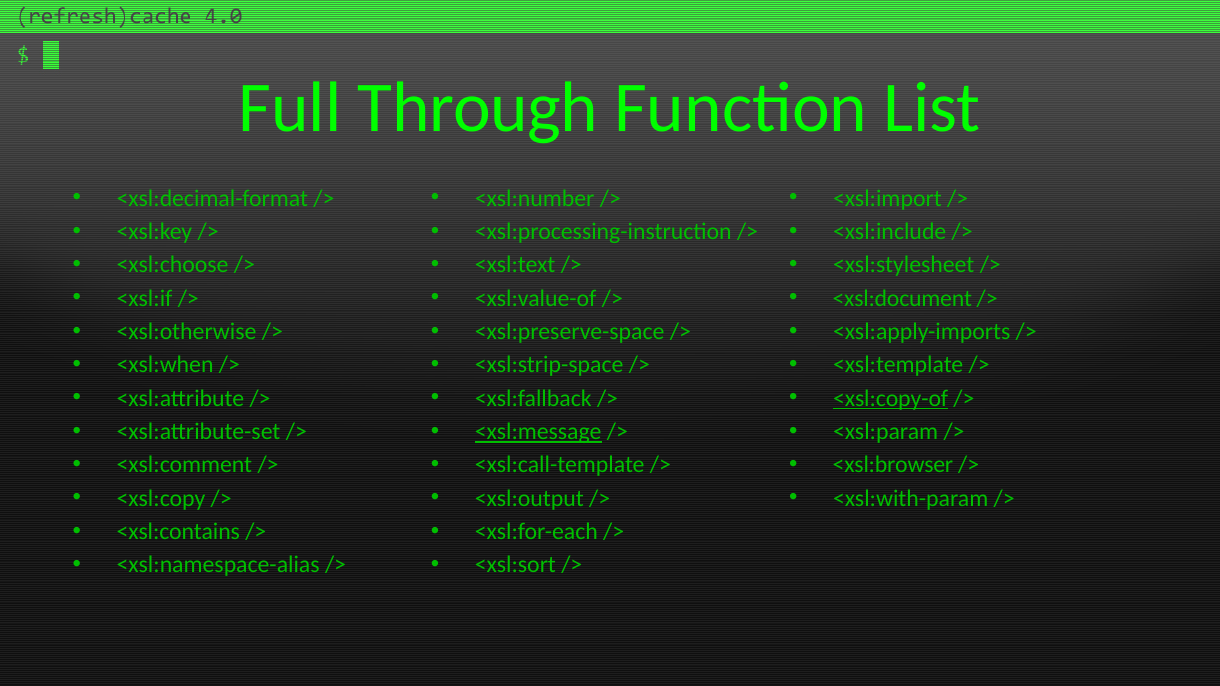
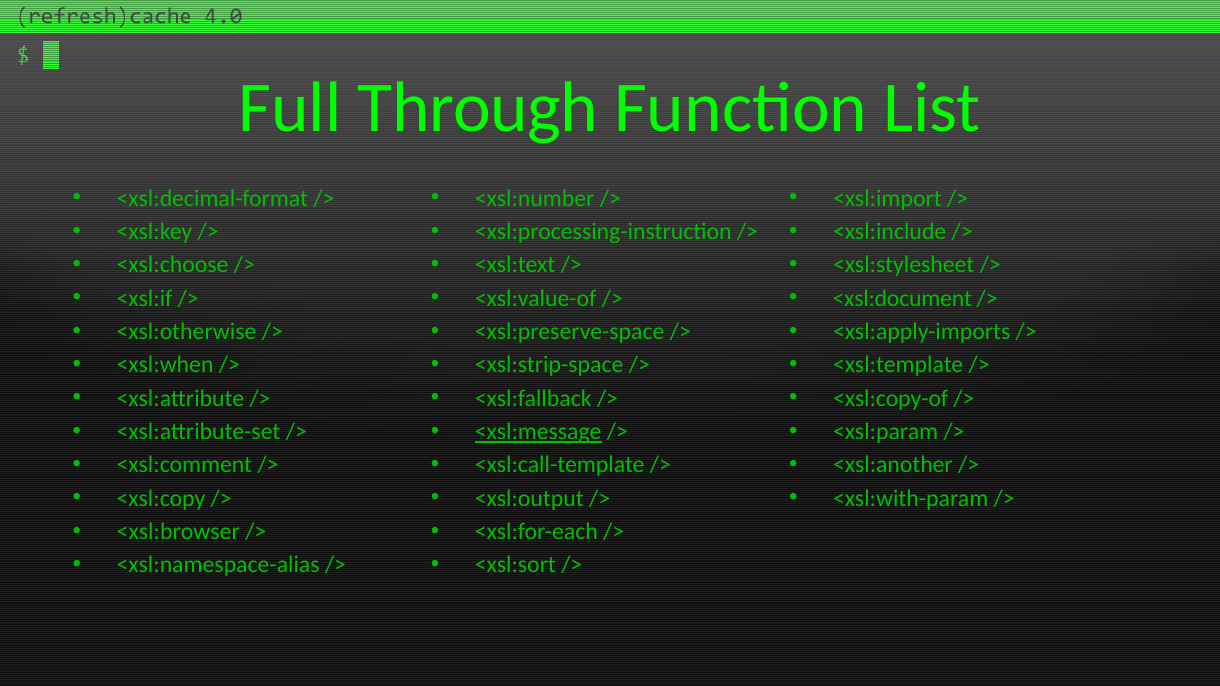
<xsl:copy-of underline: present -> none
<xsl:browser: <xsl:browser -> <xsl:another
<xsl:contains: <xsl:contains -> <xsl:browser
